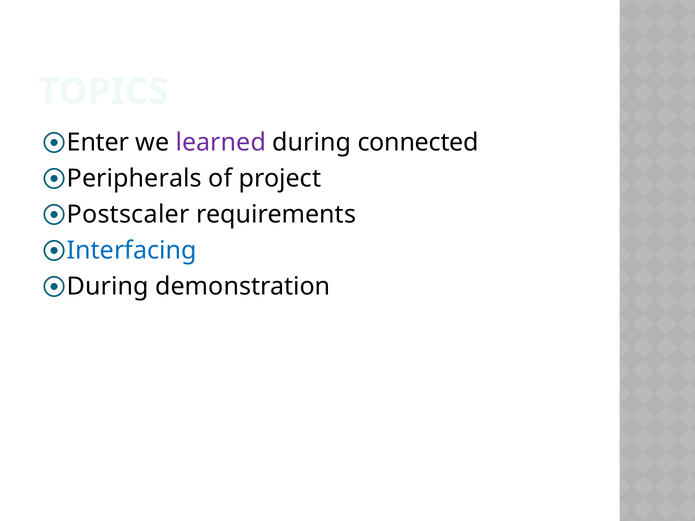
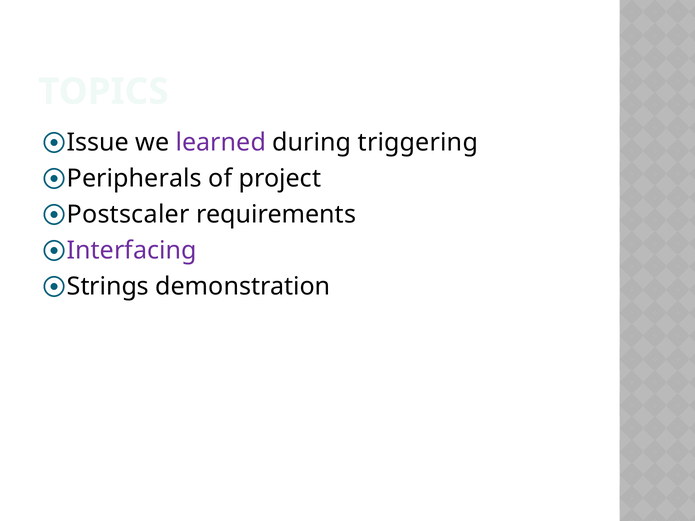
Enter: Enter -> Issue
connected: connected -> triggering
Interfacing colour: blue -> purple
During at (108, 287): During -> Strings
